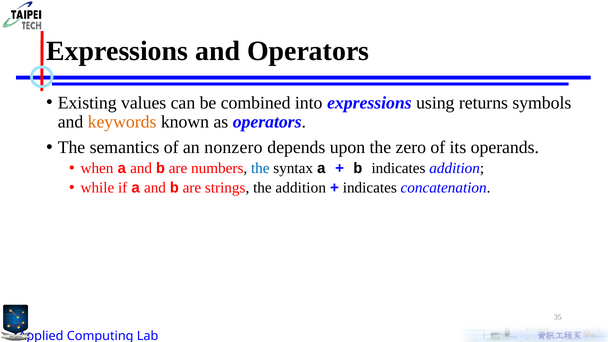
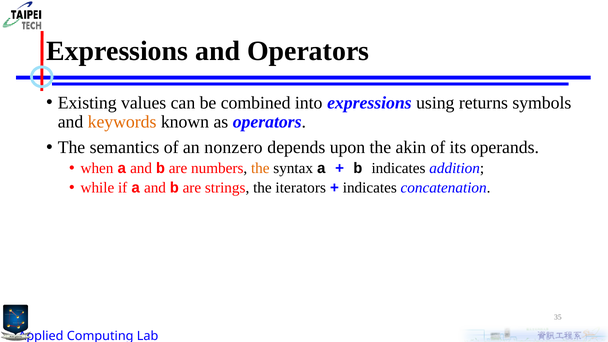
zero: zero -> akin
the at (260, 168) colour: blue -> orange
the addition: addition -> iterators
